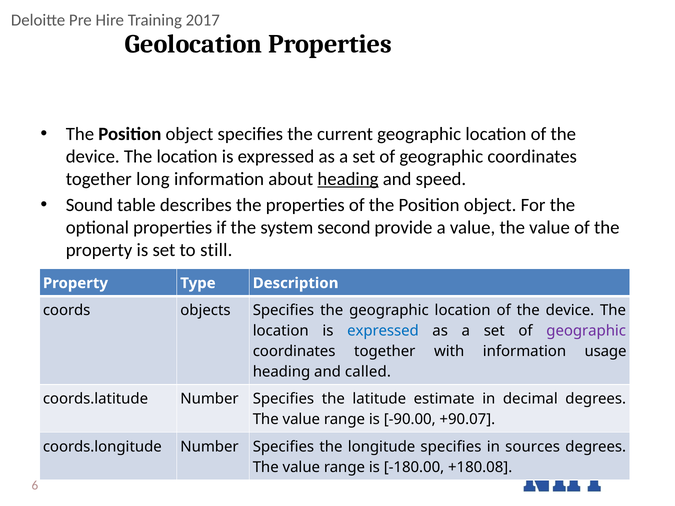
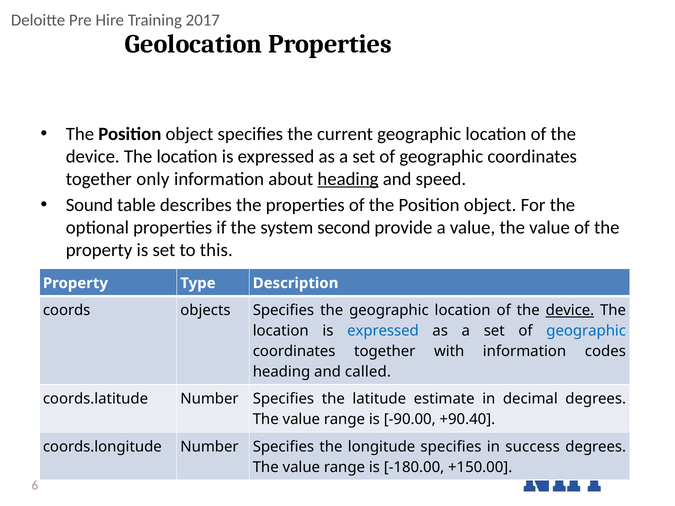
long: long -> only
still: still -> this
device at (570, 311) underline: none -> present
geographic at (586, 331) colour: purple -> blue
usage: usage -> codes
+90.07: +90.07 -> +90.40
sources: sources -> success
+180.08: +180.08 -> +150.00
